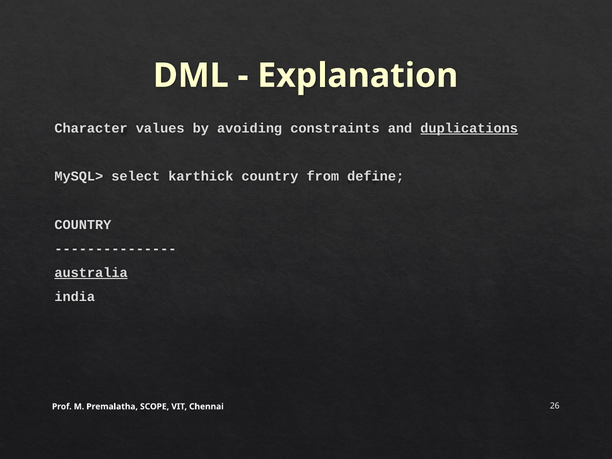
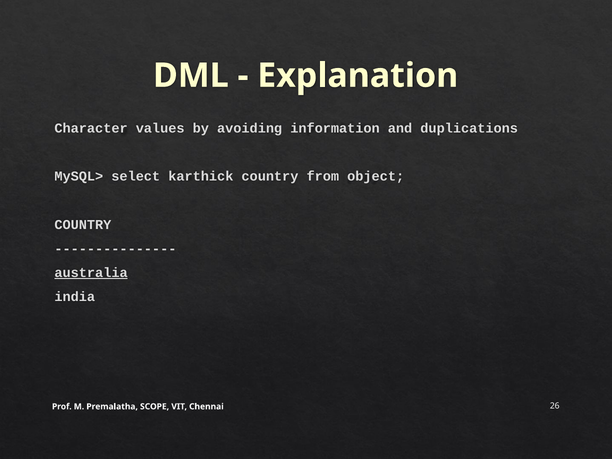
constraints: constraints -> information
duplications underline: present -> none
define: define -> object
